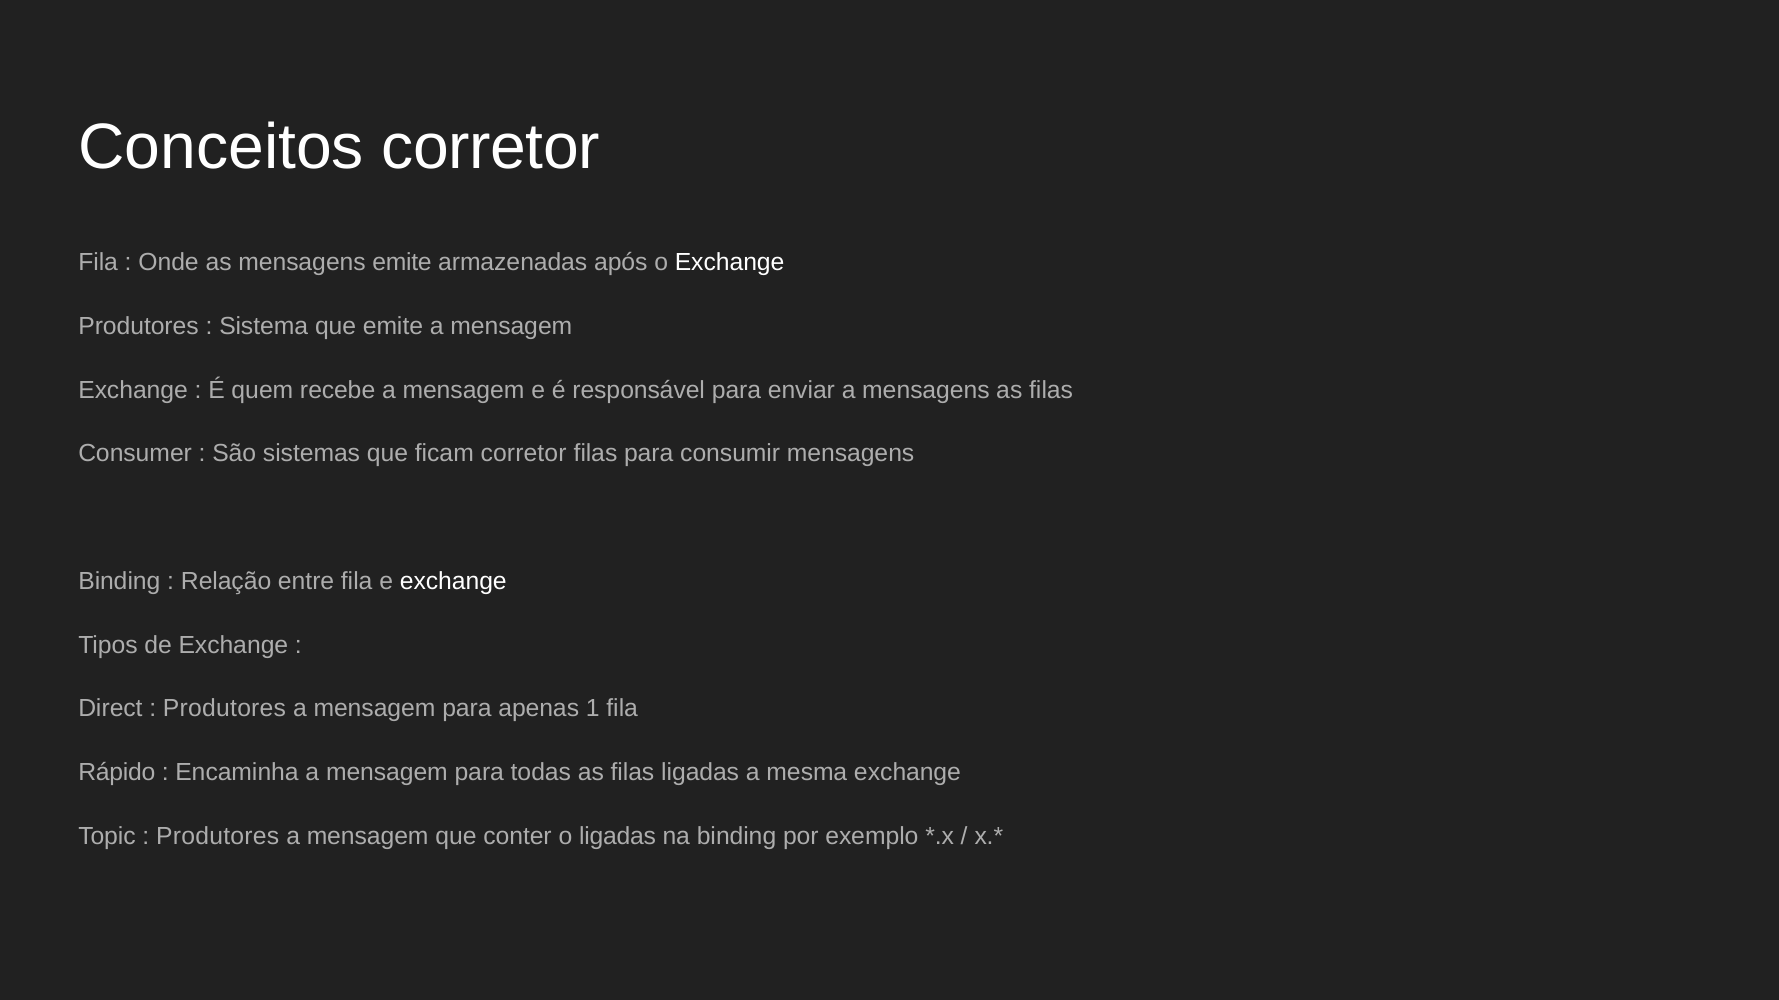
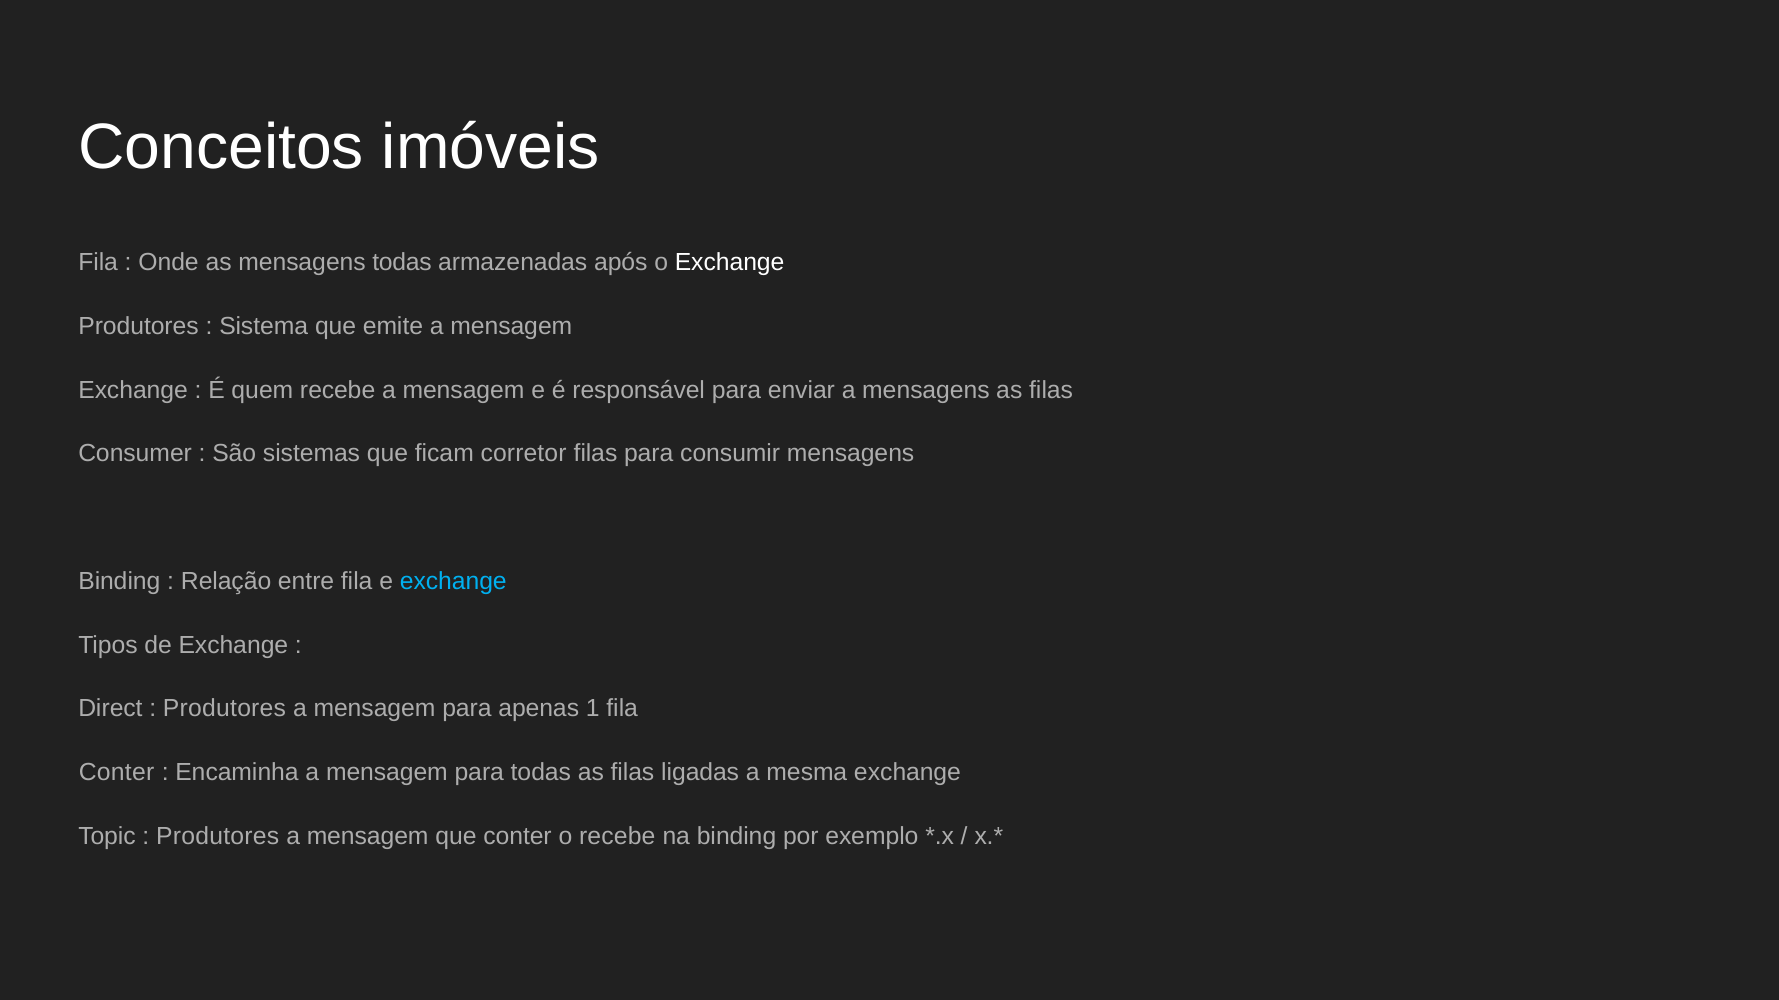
Conceitos corretor: corretor -> imóveis
mensagens emite: emite -> todas
exchange at (453, 582) colour: white -> light blue
Rápido at (117, 773): Rápido -> Conter
o ligadas: ligadas -> recebe
